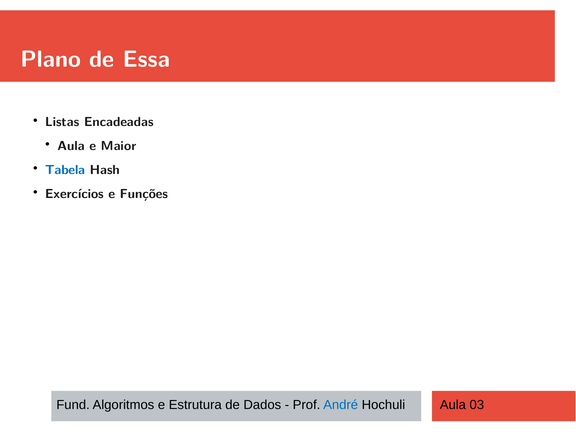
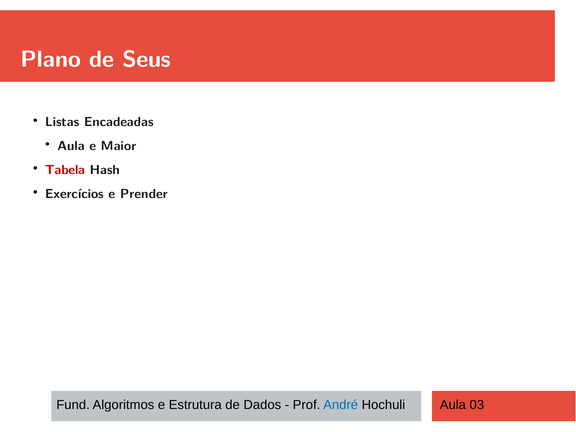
Essa: Essa -> Seus
Tabela colour: blue -> red
Funções: Funções -> Prender
